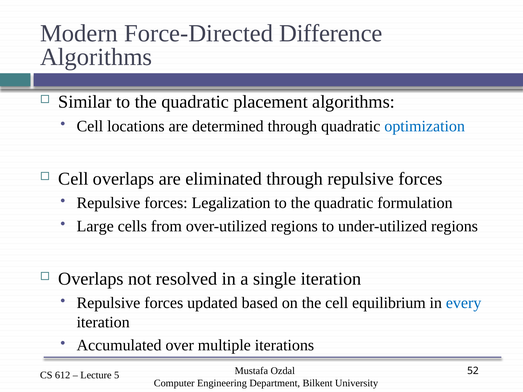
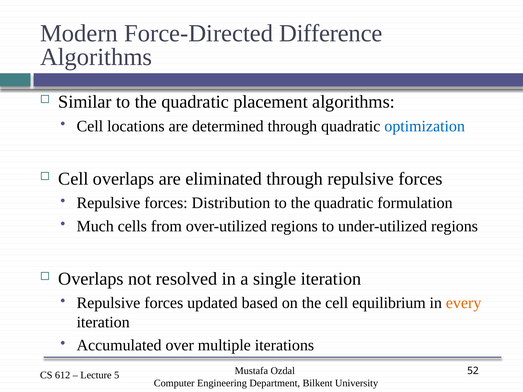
Legalization: Legalization -> Distribution
Large: Large -> Much
every colour: blue -> orange
